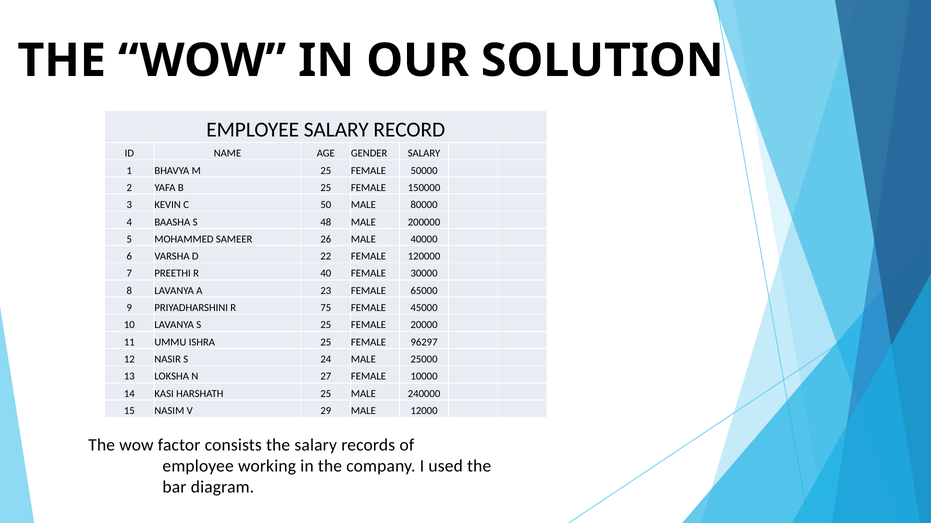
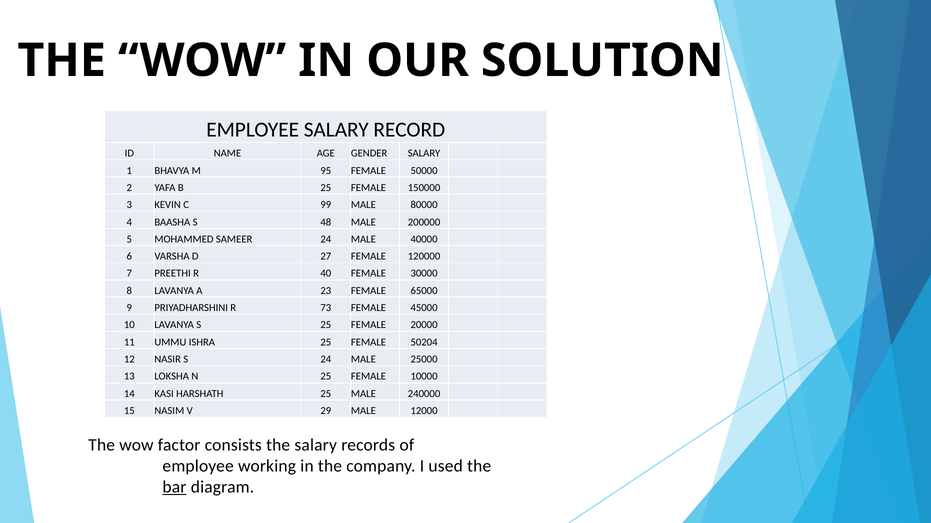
M 25: 25 -> 95
50: 50 -> 99
SAMEER 26: 26 -> 24
22: 22 -> 27
75: 75 -> 73
96297: 96297 -> 50204
N 27: 27 -> 25
bar underline: none -> present
